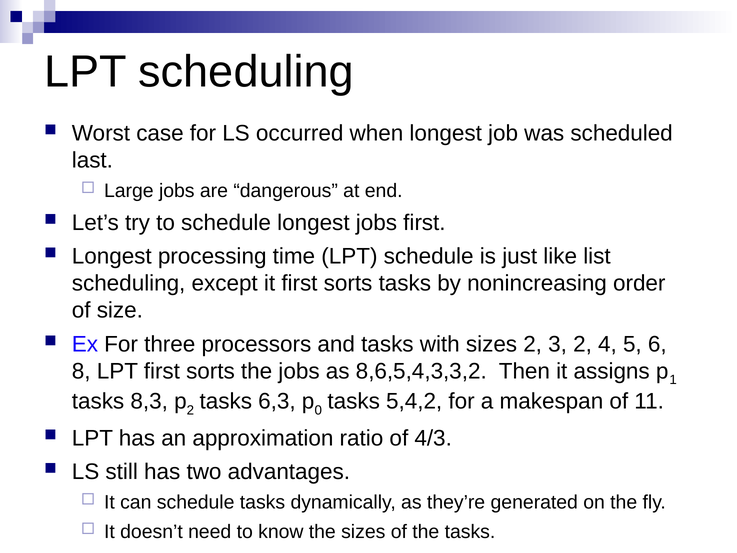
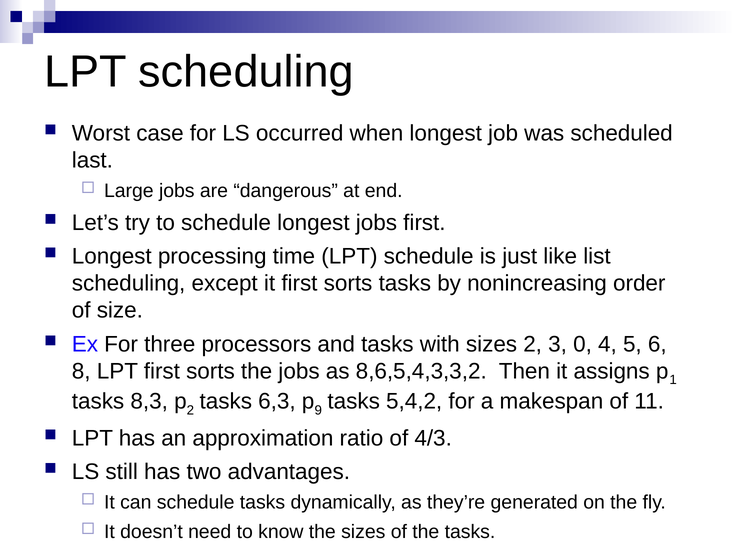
3 2: 2 -> 0
0: 0 -> 9
